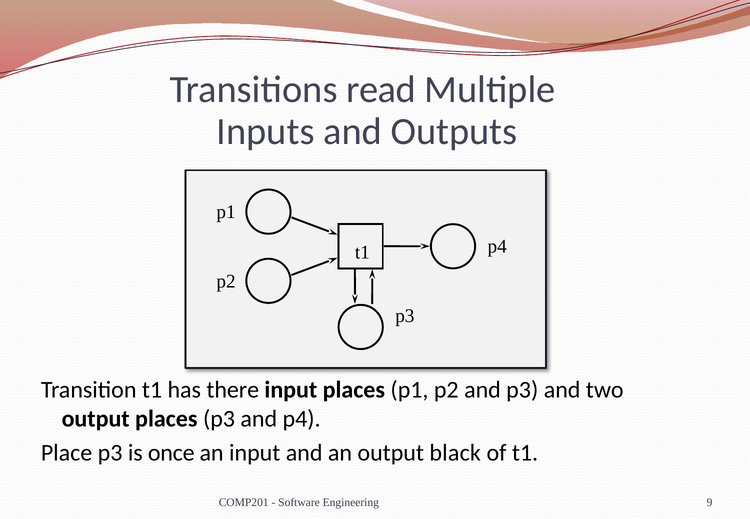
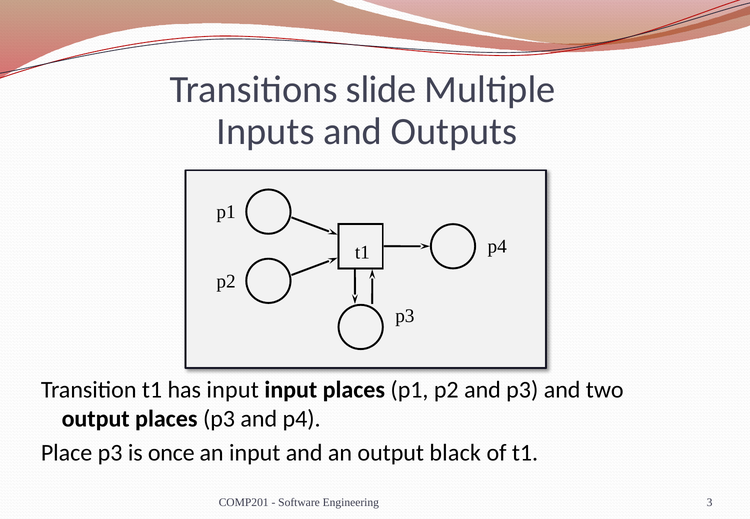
read: read -> slide
has there: there -> input
9: 9 -> 3
